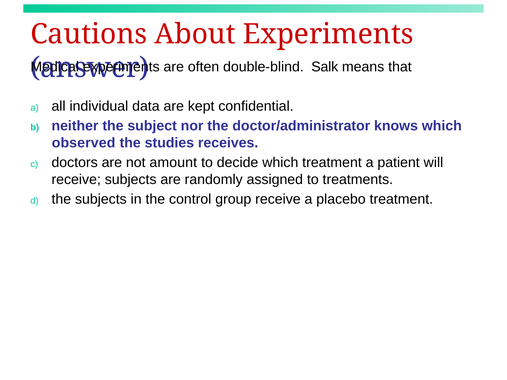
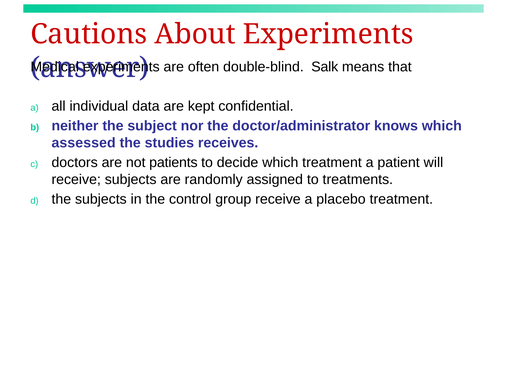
observed: observed -> assessed
amount: amount -> patients
